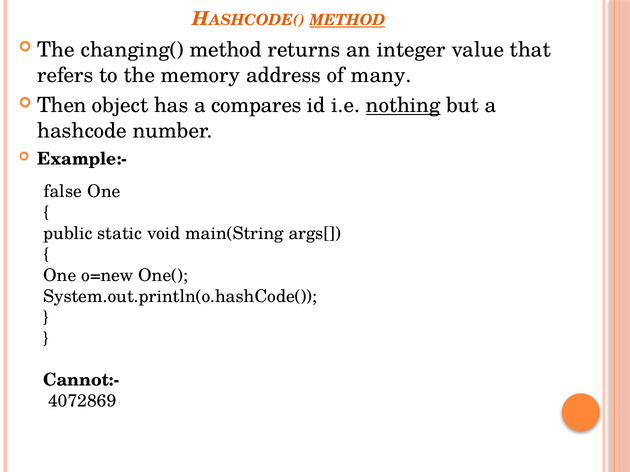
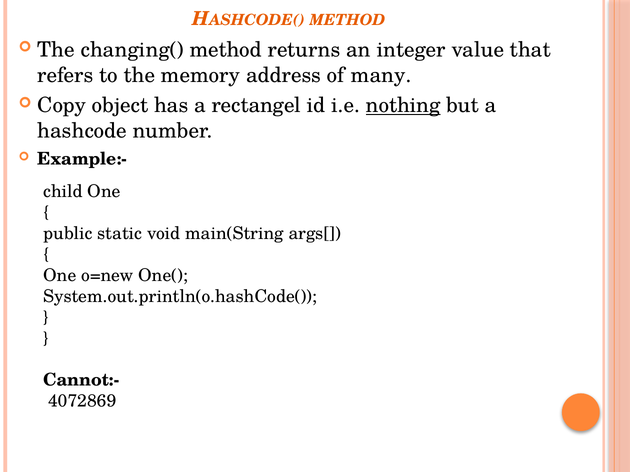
METHOD at (347, 20) underline: present -> none
Then: Then -> Copy
compares: compares -> rectangel
false: false -> child
